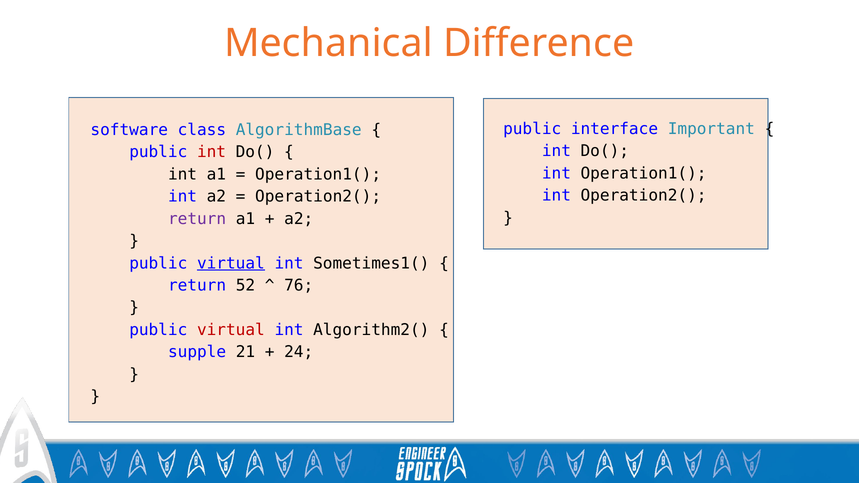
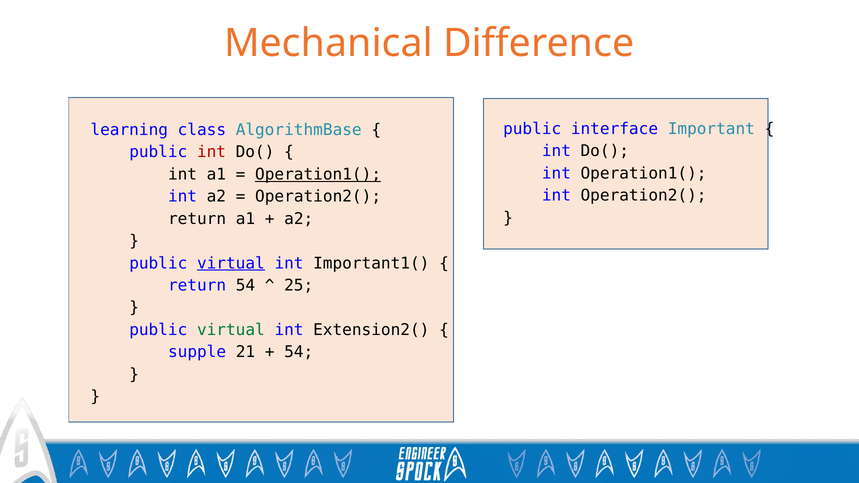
software: software -> learning
Operation1( at (318, 174) underline: none -> present
return at (197, 219) colour: purple -> black
Sometimes1(: Sometimes1( -> Important1(
return 52: 52 -> 54
76: 76 -> 25
virtual at (231, 330) colour: red -> green
Algorithm2(: Algorithm2( -> Extension2(
24 at (299, 352): 24 -> 54
